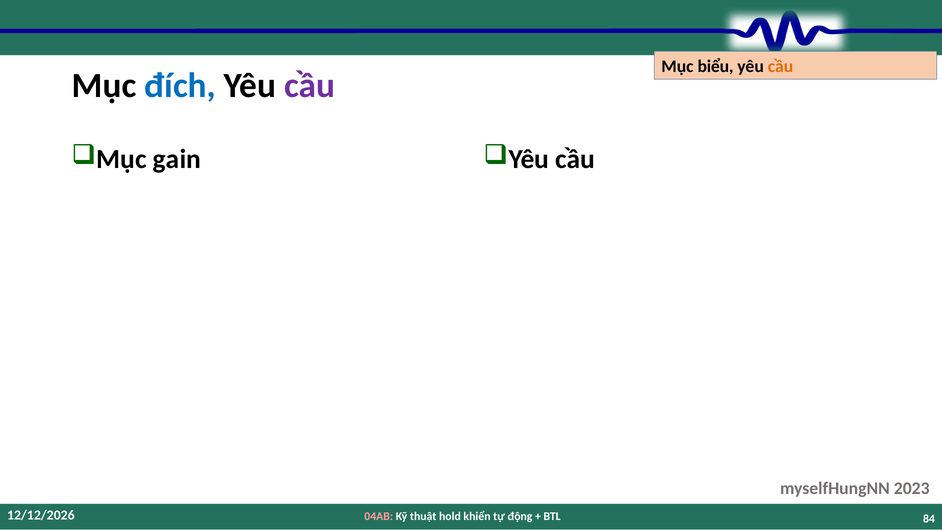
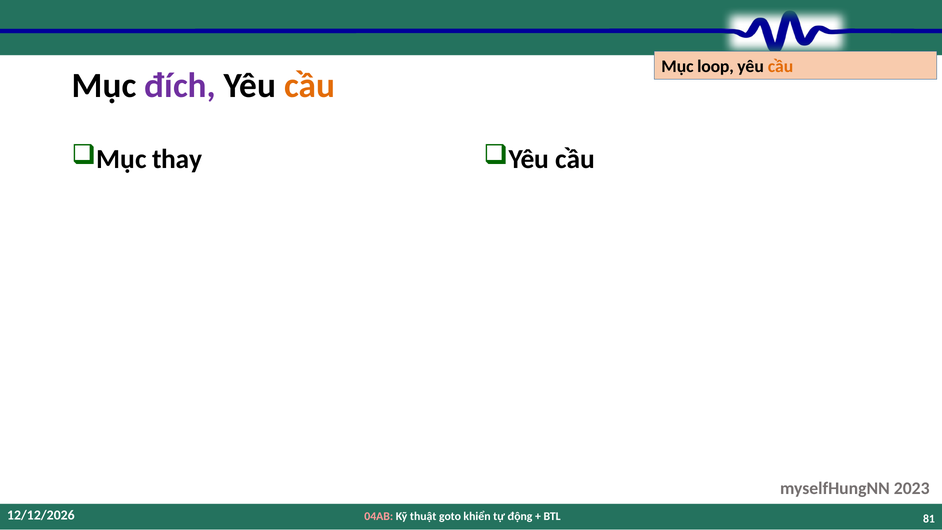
biểu: biểu -> loop
đích colour: blue -> purple
cầu at (310, 86) colour: purple -> orange
gain: gain -> thay
hold: hold -> goto
84: 84 -> 81
